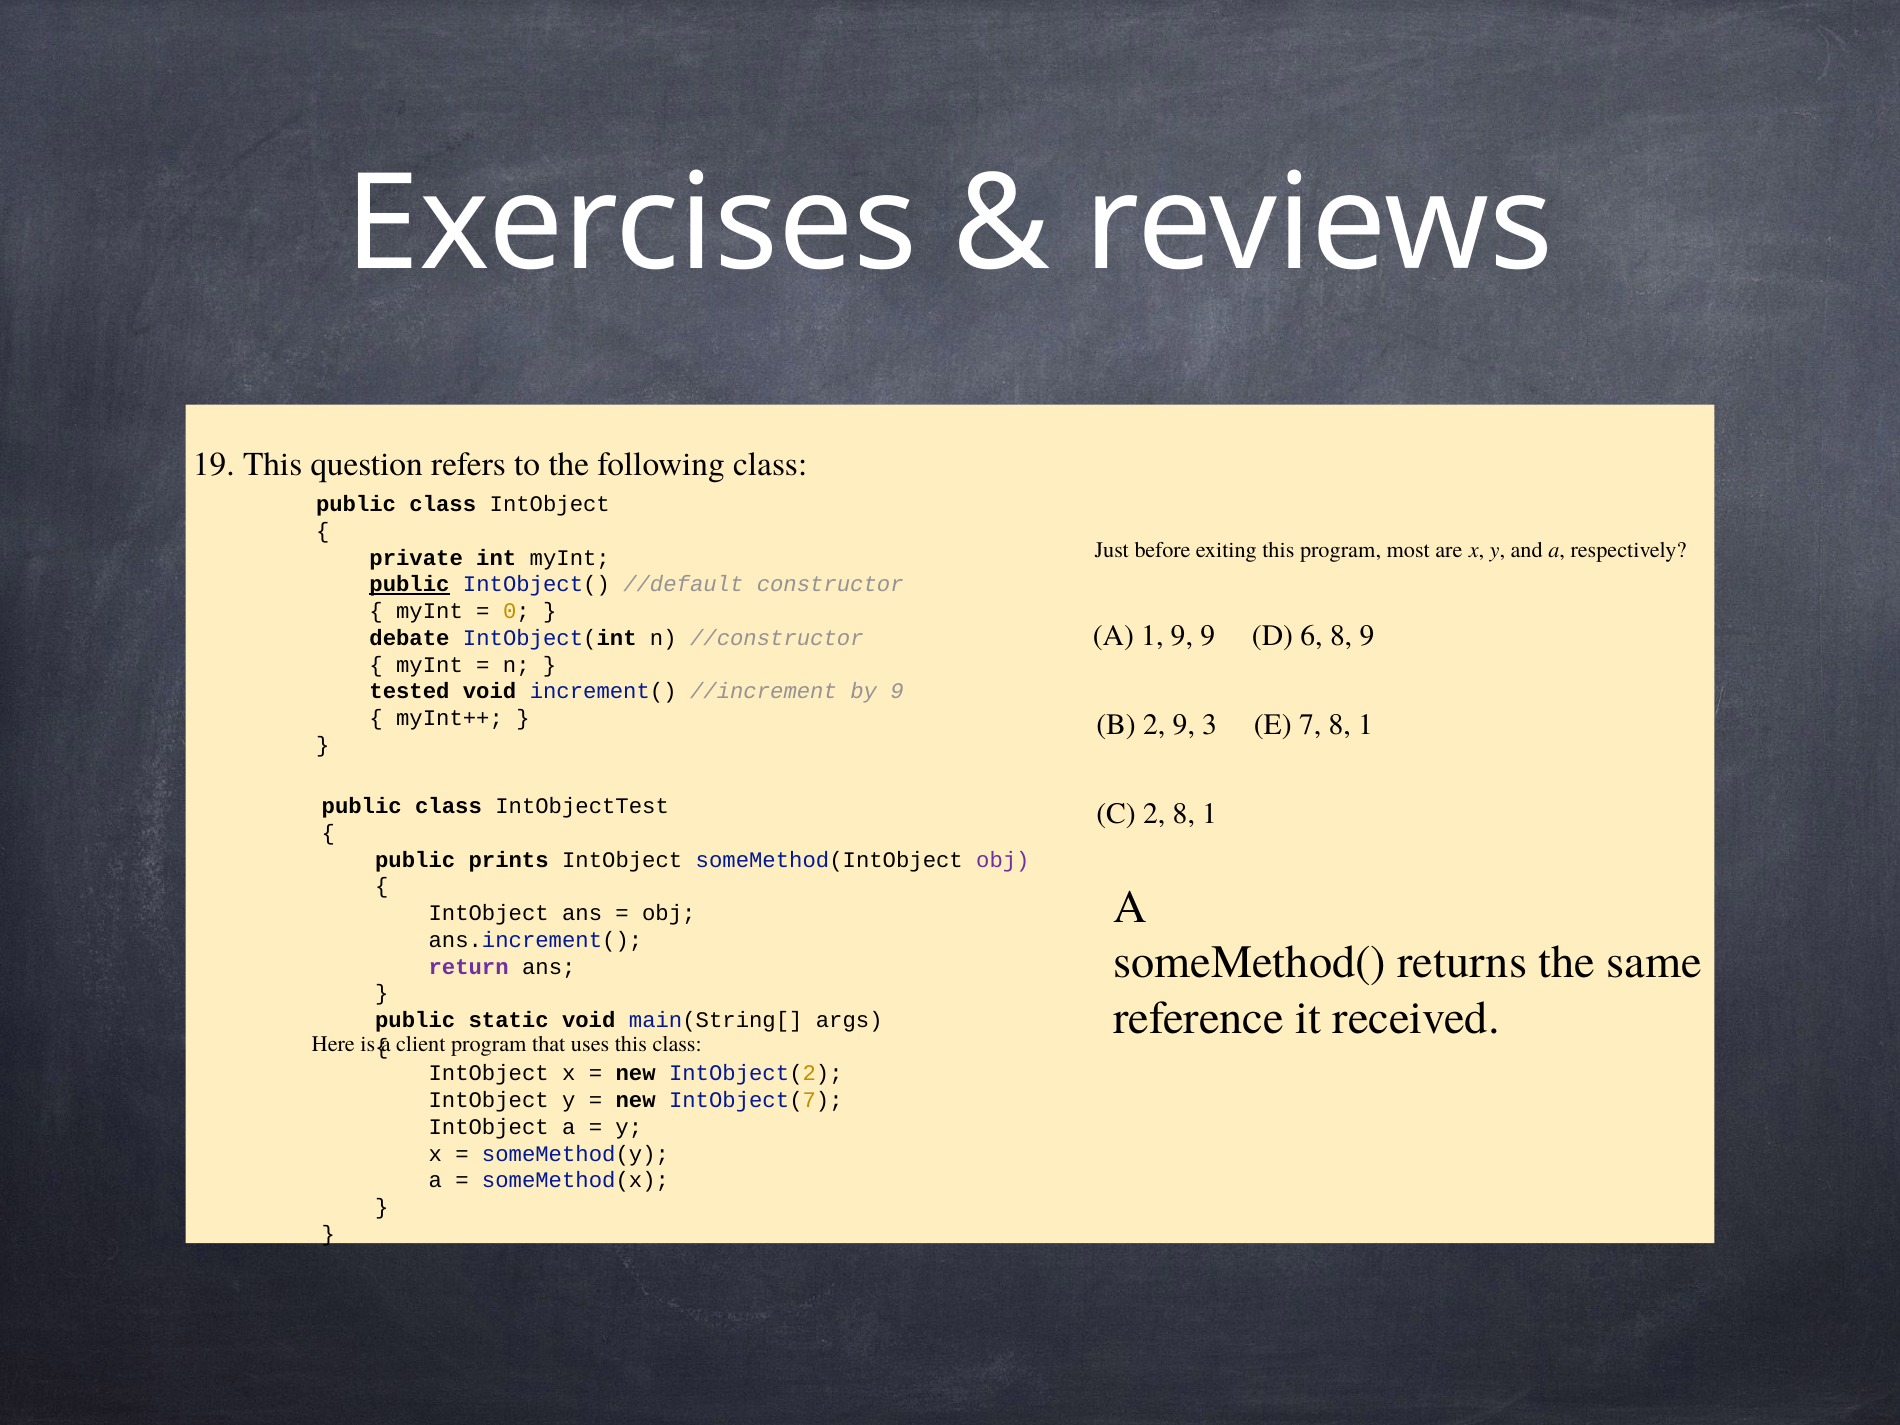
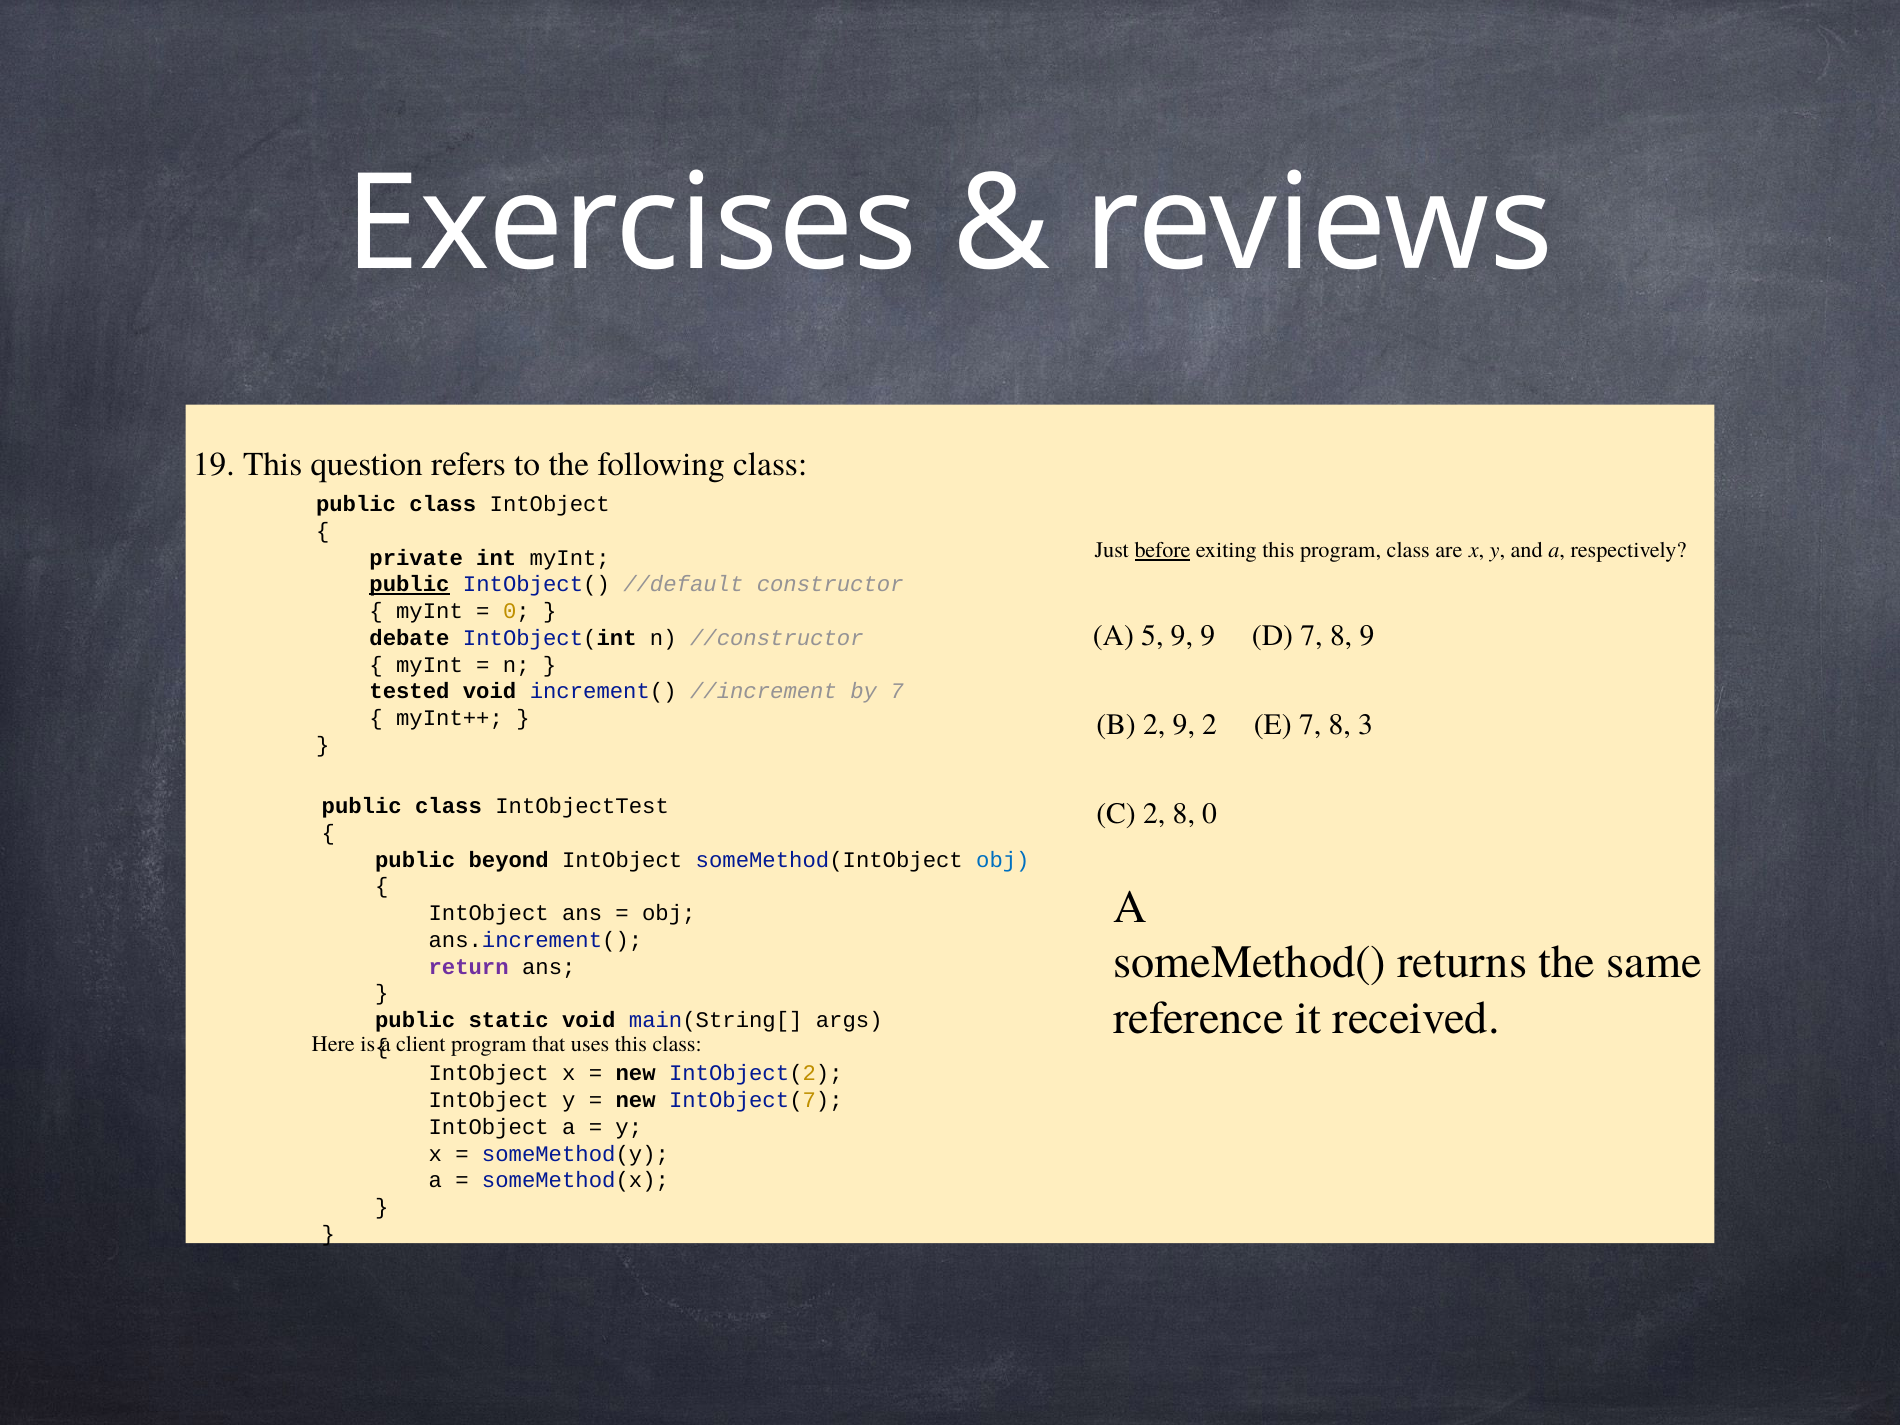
before underline: none -> present
program most: most -> class
A 1: 1 -> 5
D 6: 6 -> 7
by 9: 9 -> 7
9 3: 3 -> 2
7 8 1: 1 -> 3
2 8 1: 1 -> 0
prints: prints -> beyond
obj at (1003, 860) colour: purple -> blue
